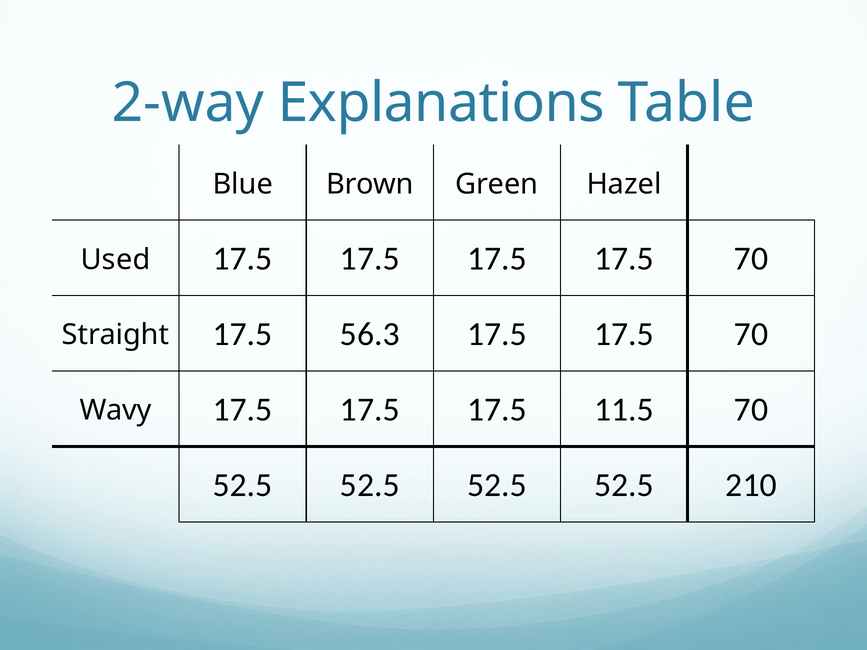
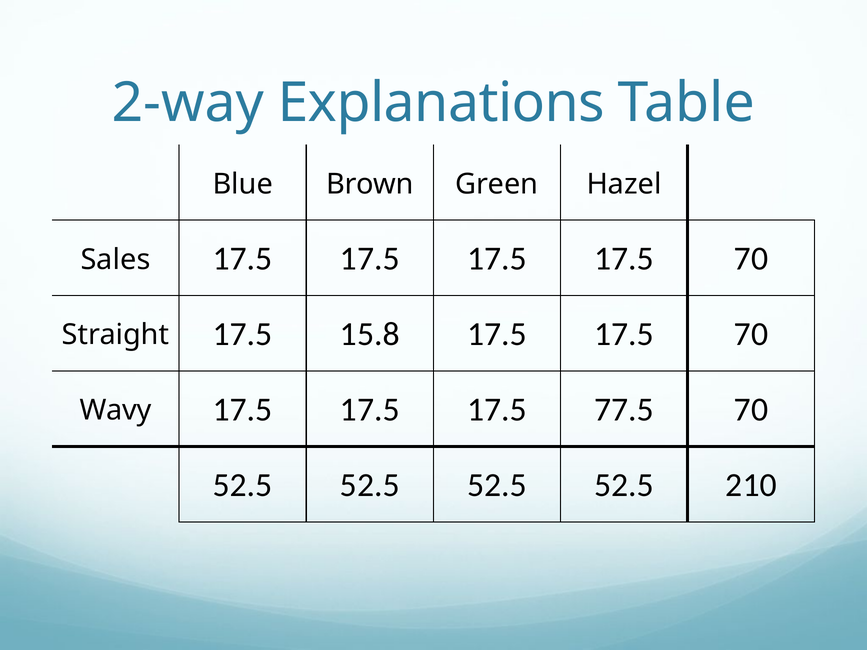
Used: Used -> Sales
56.3: 56.3 -> 15.8
11.5: 11.5 -> 77.5
